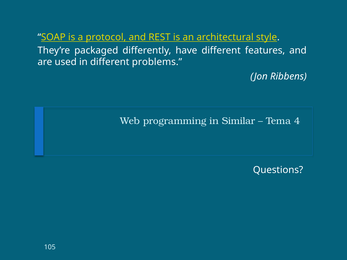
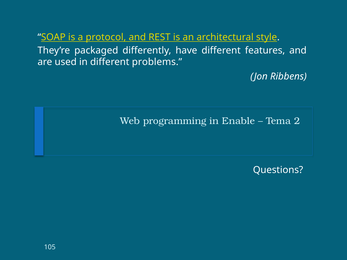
Similar: Similar -> Enable
4: 4 -> 2
